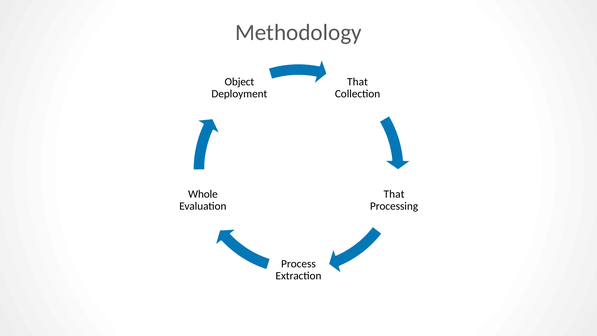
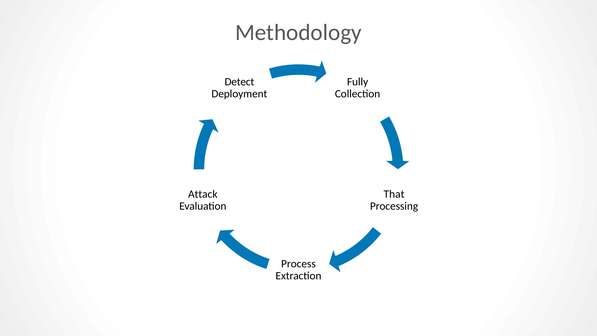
Object: Object -> Detect
That at (358, 82): That -> Fully
Whole: Whole -> Attack
